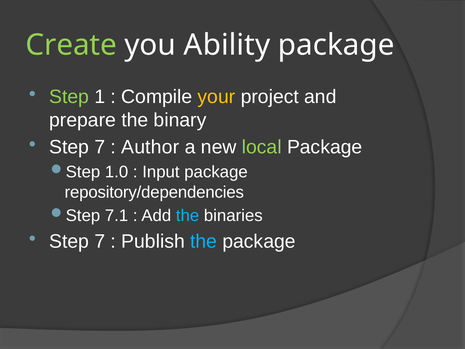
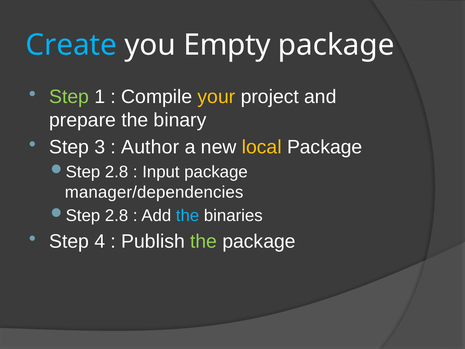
Create colour: light green -> light blue
Ability: Ability -> Empty
7 at (100, 147): 7 -> 3
local colour: light green -> yellow
1.0 at (117, 172): 1.0 -> 2.8
repository/dependencies: repository/dependencies -> manager/dependencies
7.1 at (117, 216): 7.1 -> 2.8
7 at (100, 241): 7 -> 4
the at (204, 241) colour: light blue -> light green
